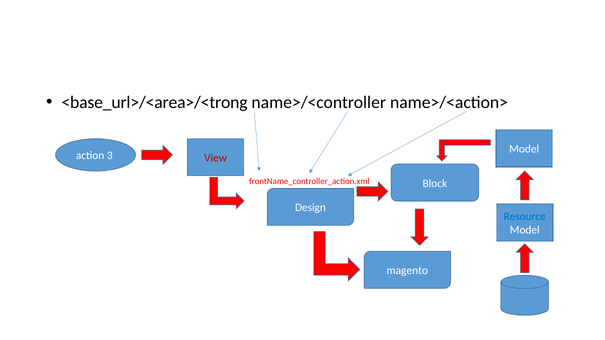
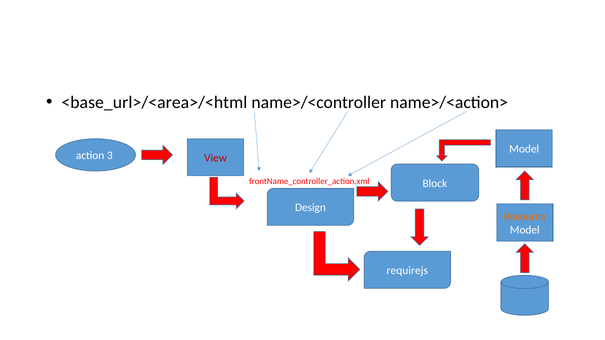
<base_url>/<area>/<trong: <base_url>/<area>/<trong -> <base_url>/<area>/<html
Resource colour: blue -> orange
magento: magento -> requirejs
